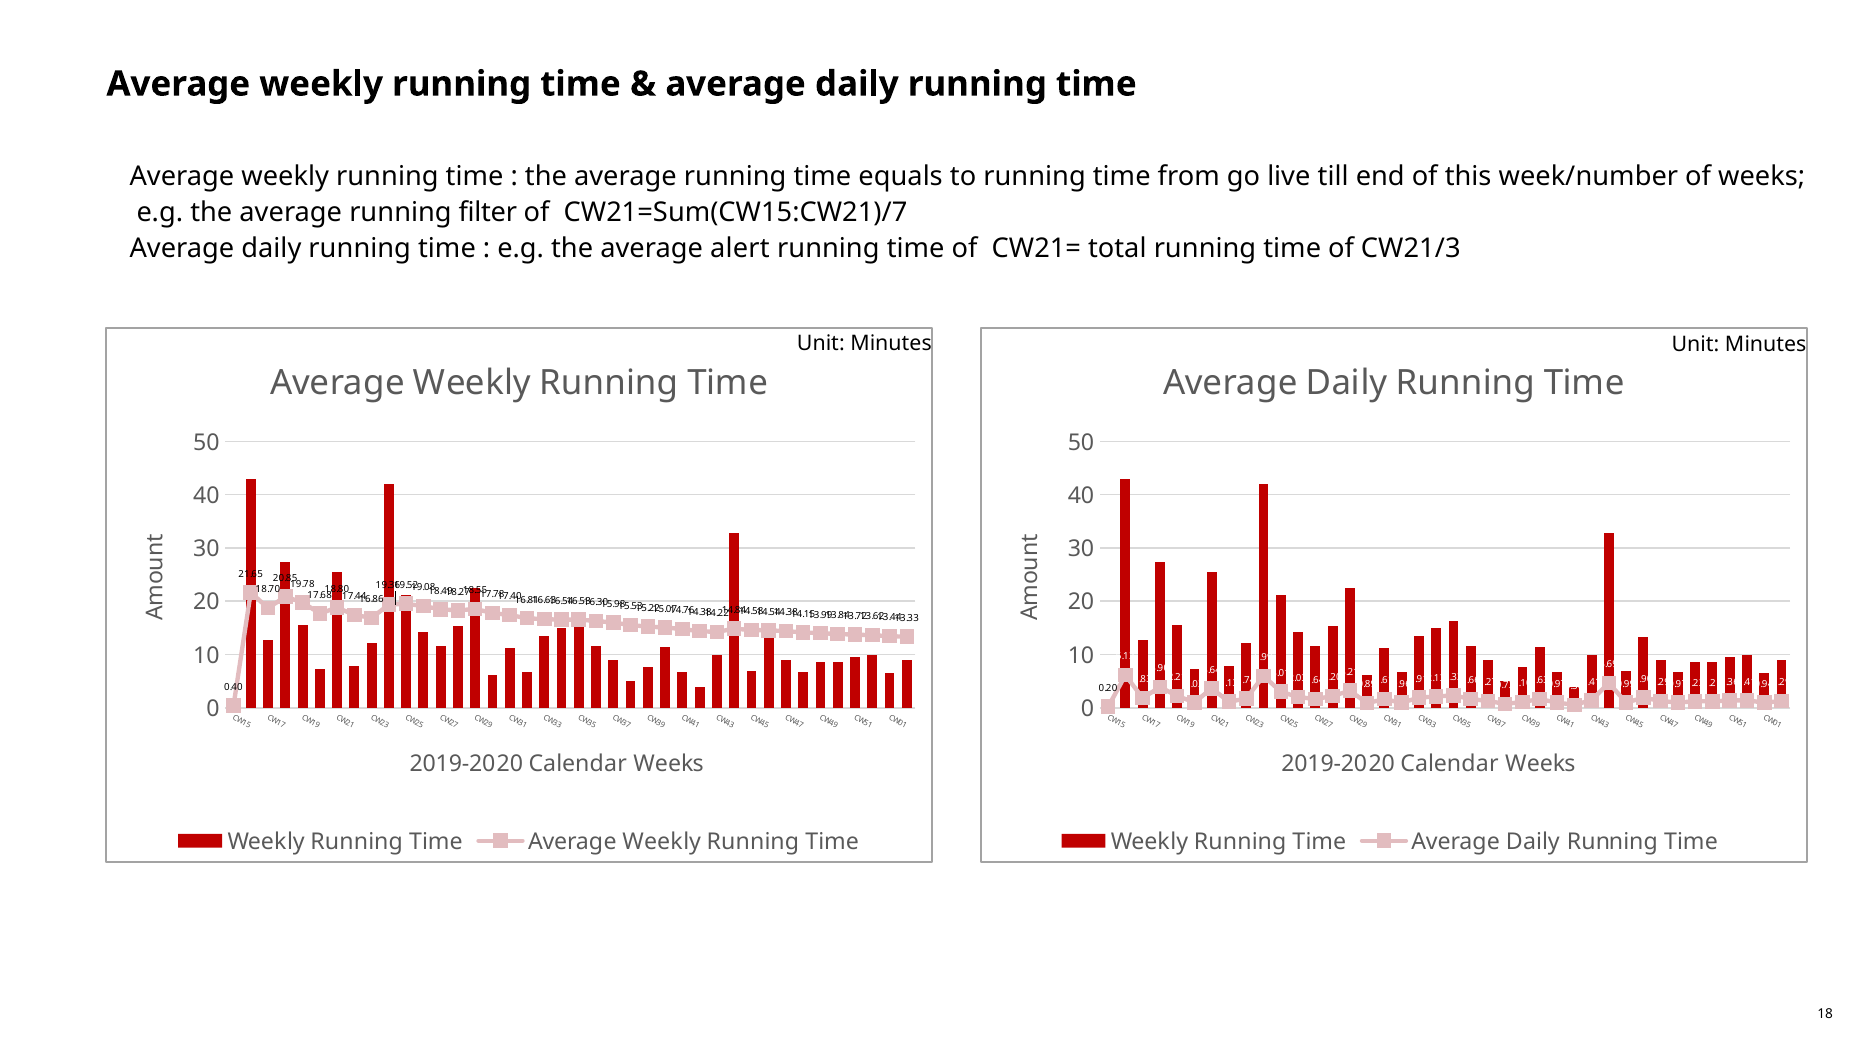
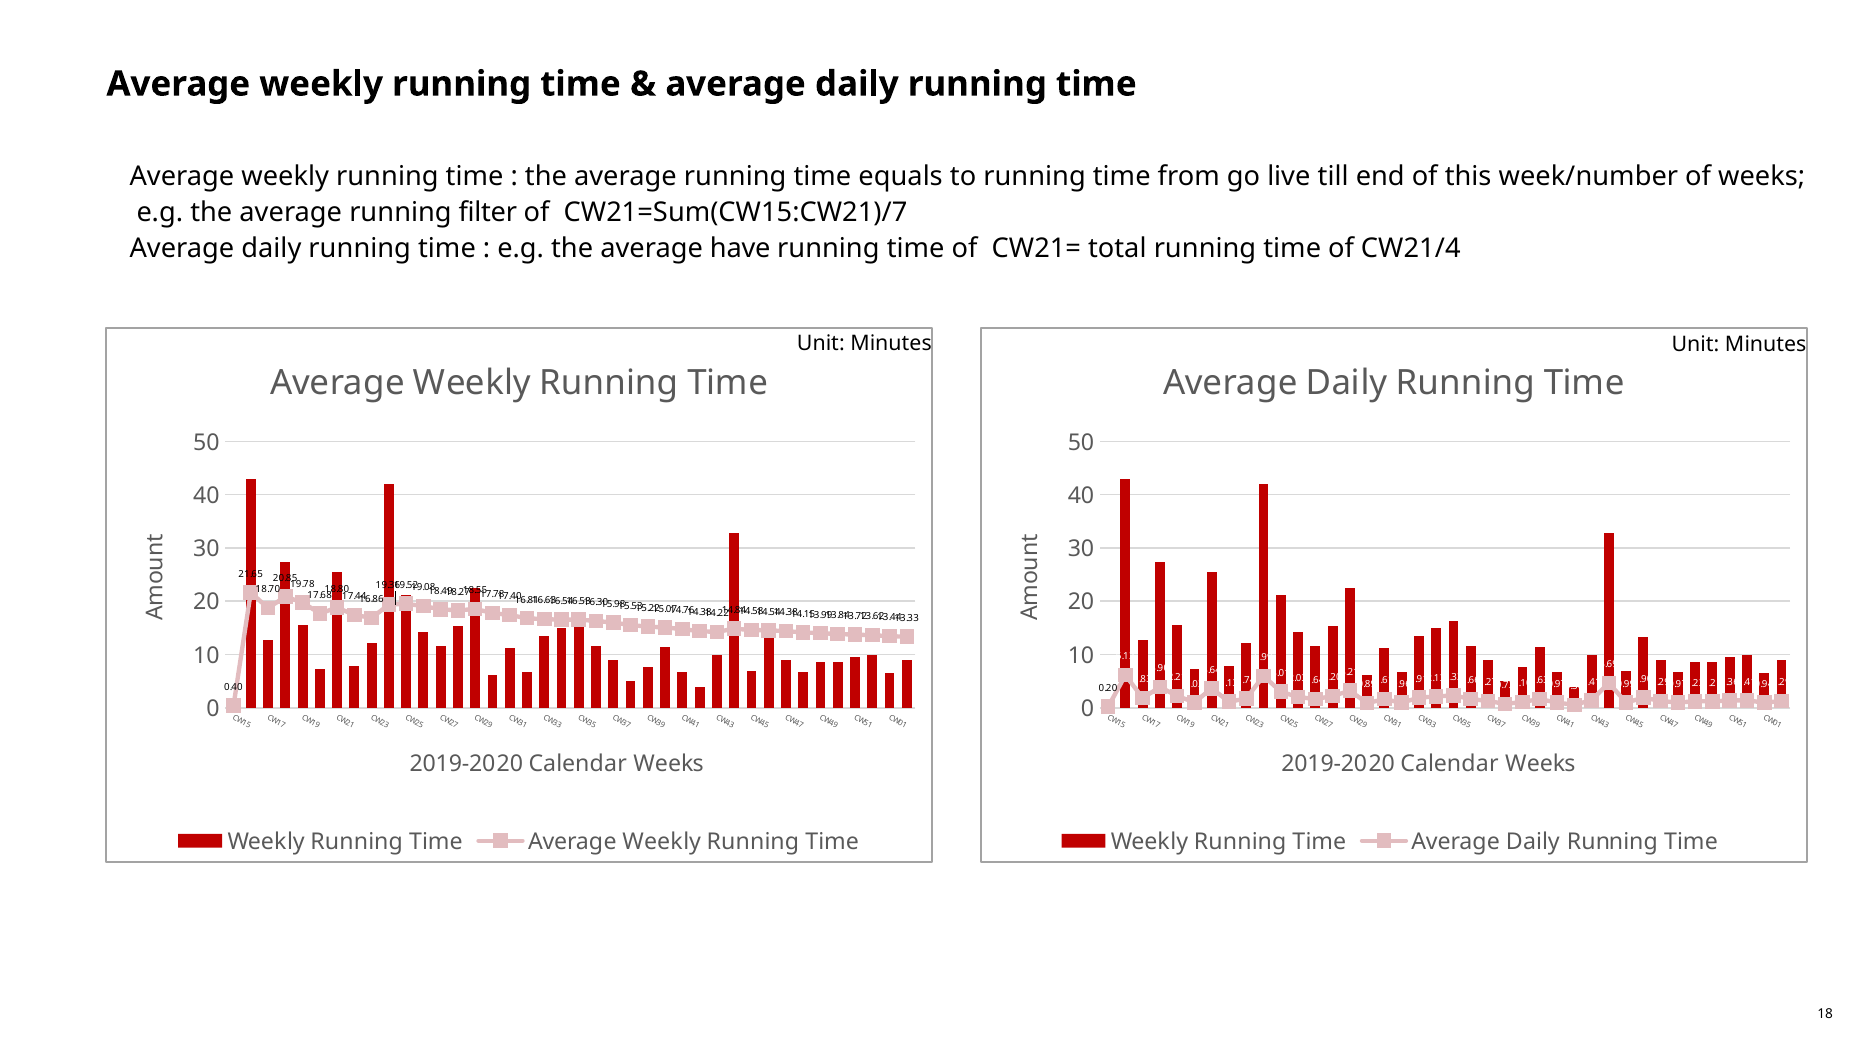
alert: alert -> have
CW21/3: CW21/3 -> CW21/4
